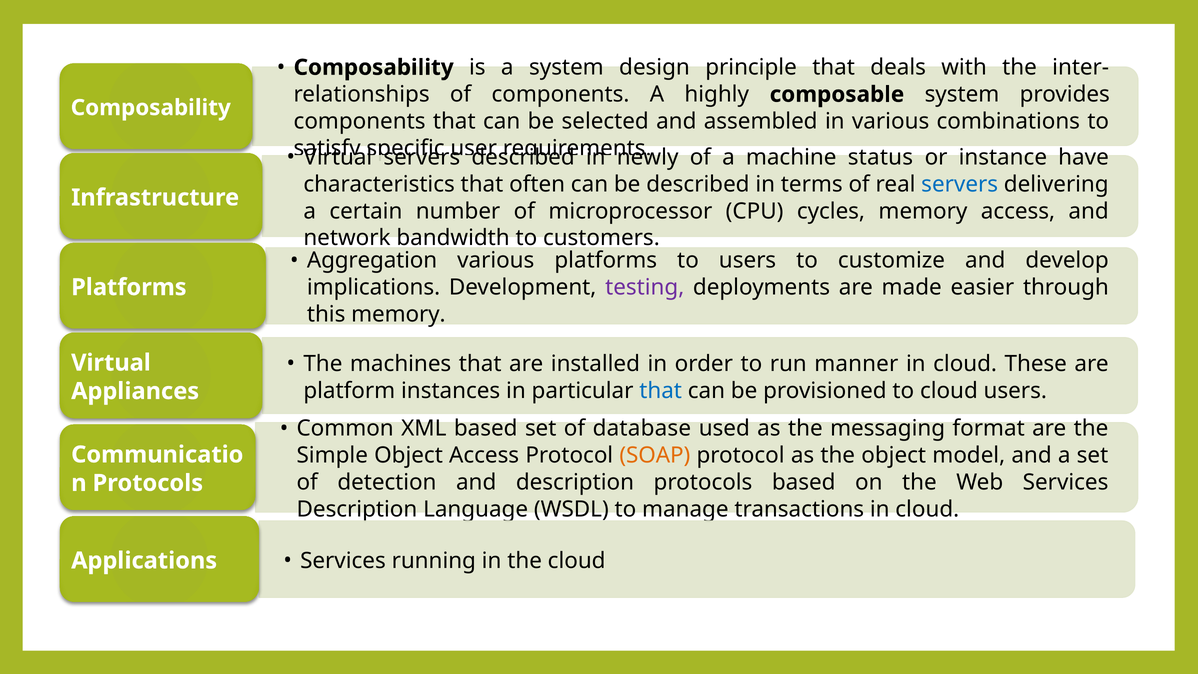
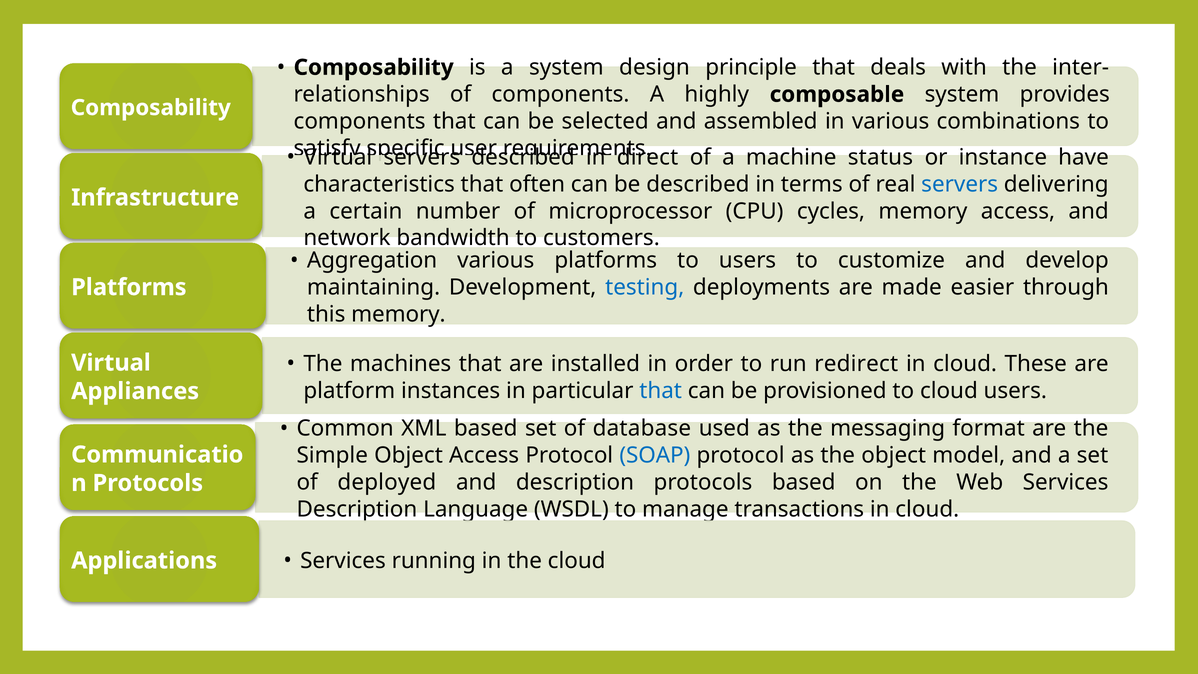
newly: newly -> direct
implications: implications -> maintaining
testing colour: purple -> blue
manner: manner -> redirect
SOAP colour: orange -> blue
detection: detection -> deployed
